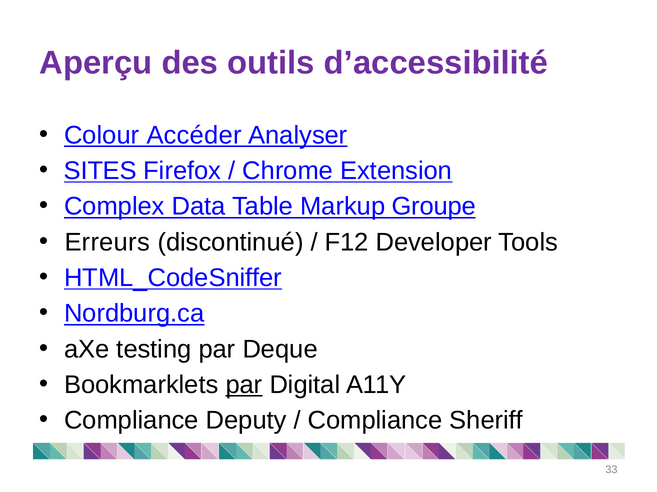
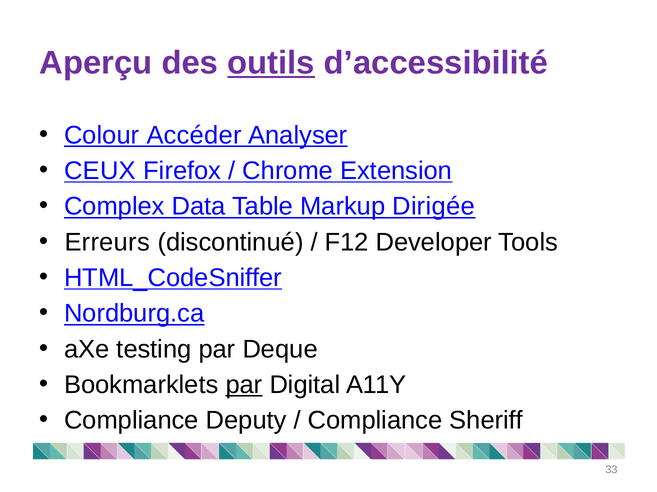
outils underline: none -> present
SITES: SITES -> CEUX
Groupe: Groupe -> Dirigée
